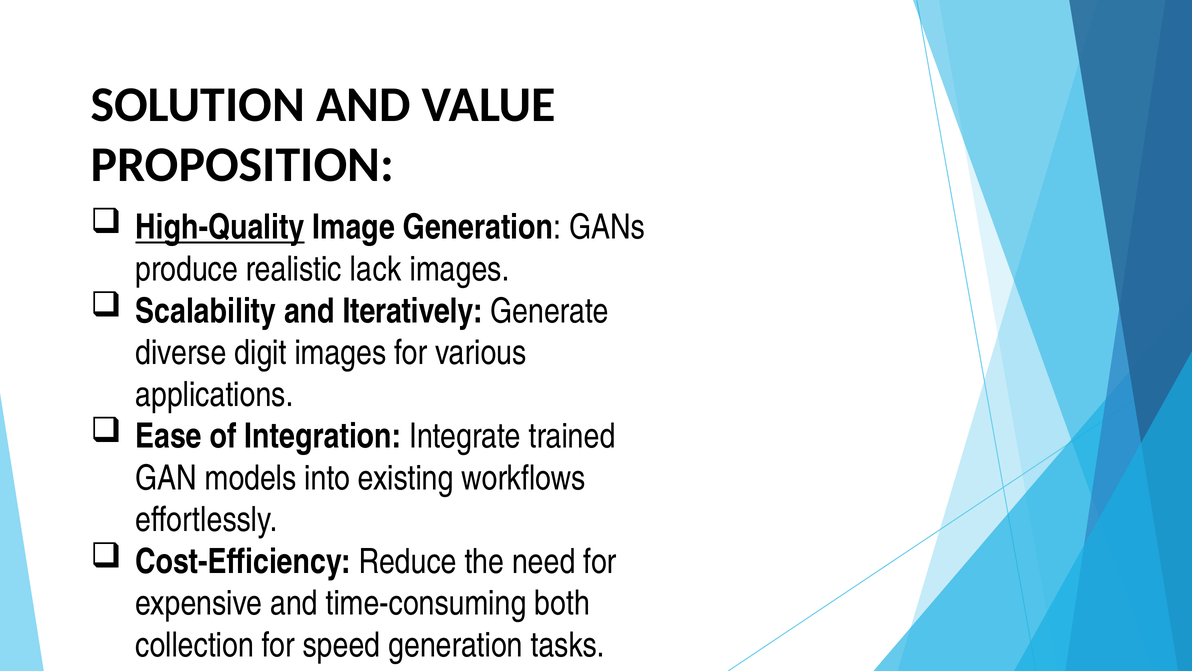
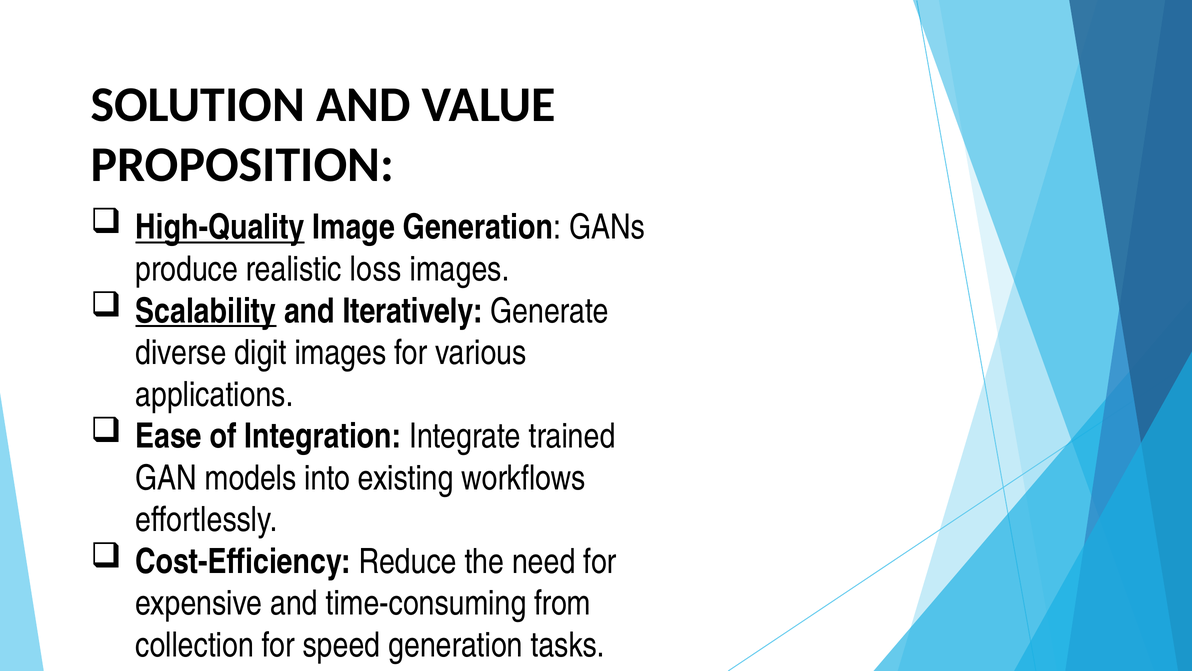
lack: lack -> loss
Scalability underline: none -> present
both: both -> from
